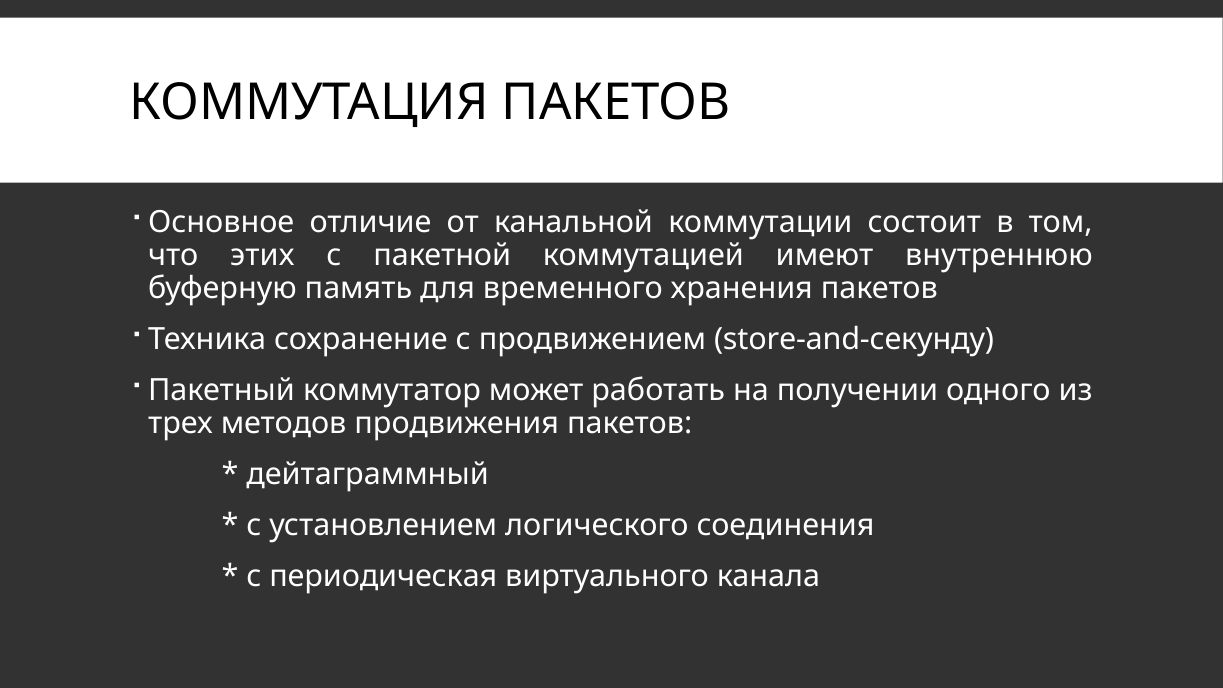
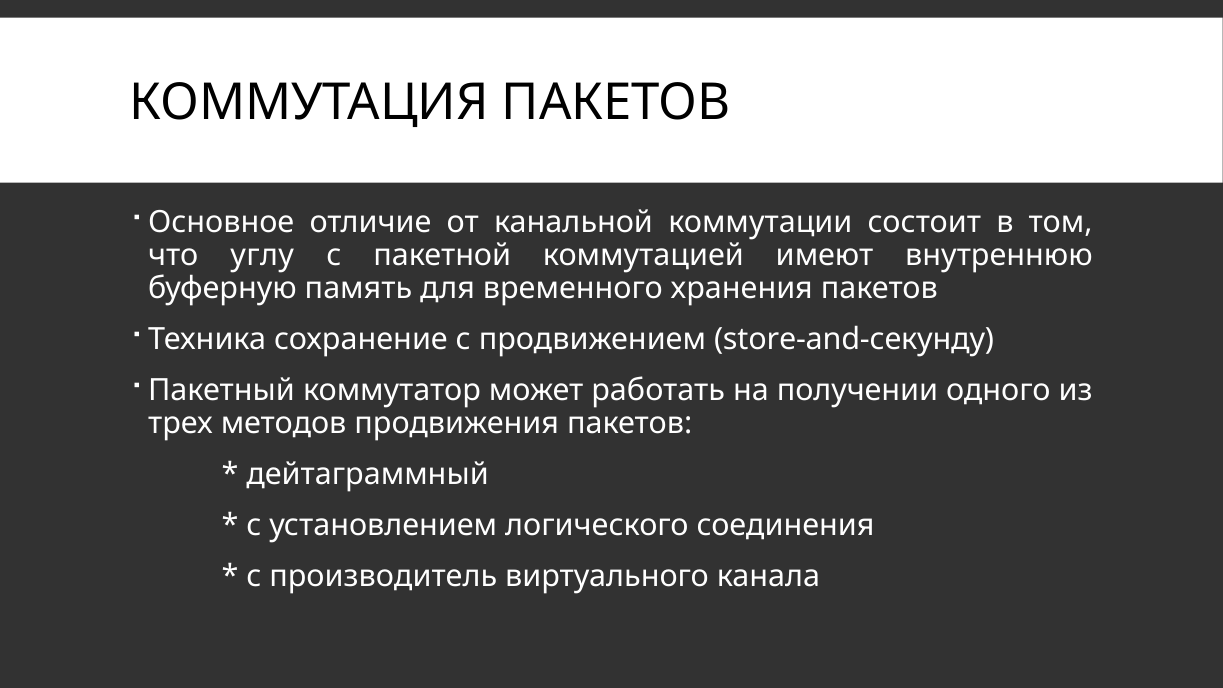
этих: этих -> углу
периодическая: периодическая -> производитель
